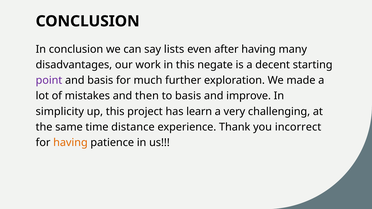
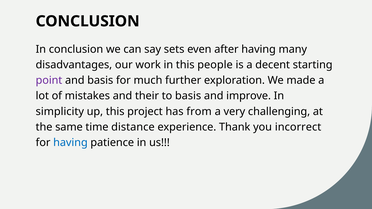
lists: lists -> sets
negate: negate -> people
then: then -> their
learn: learn -> from
having at (70, 143) colour: orange -> blue
